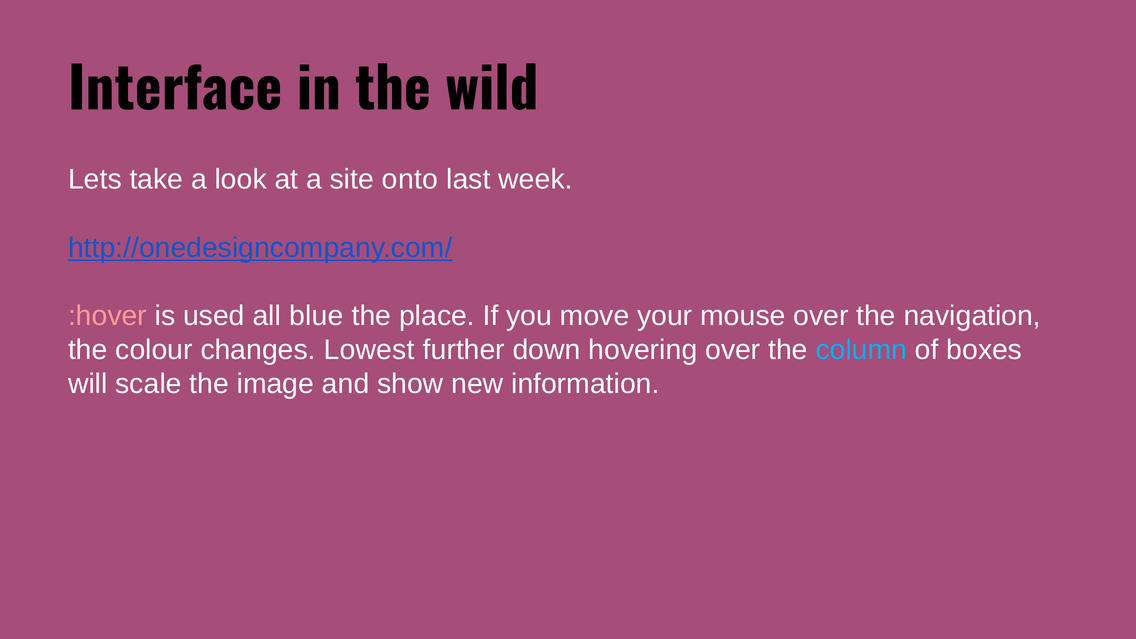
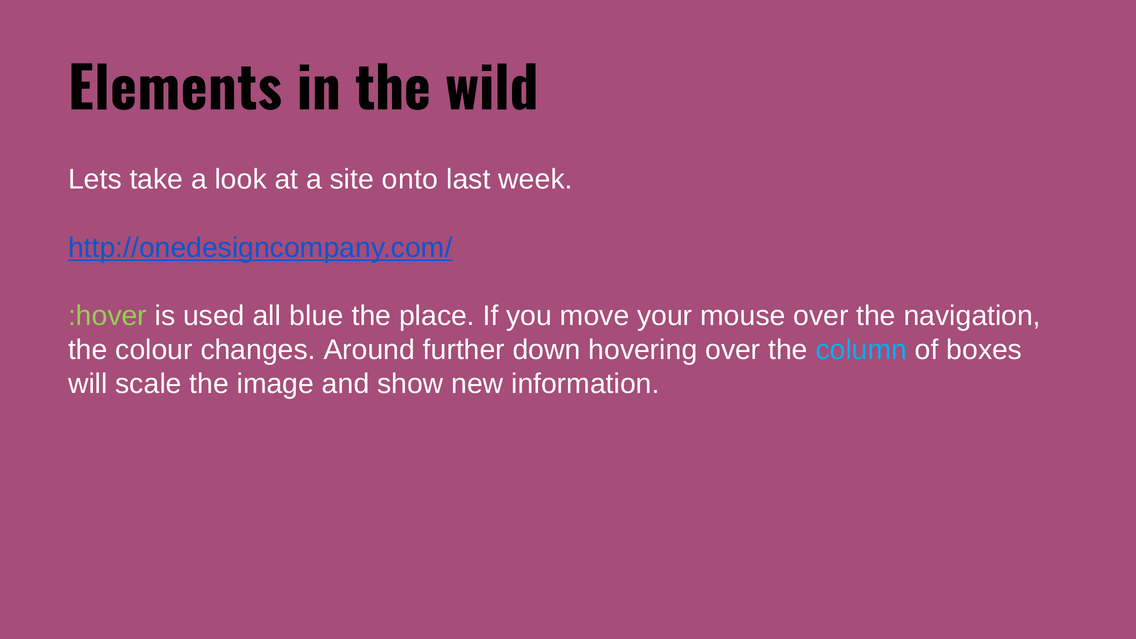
Interface: Interface -> Elements
:hover colour: pink -> light green
Lowest: Lowest -> Around
